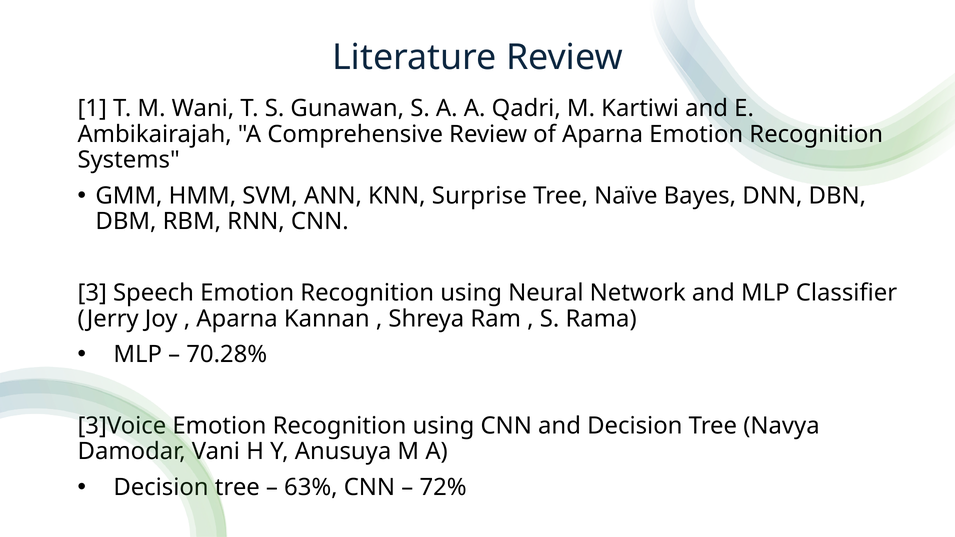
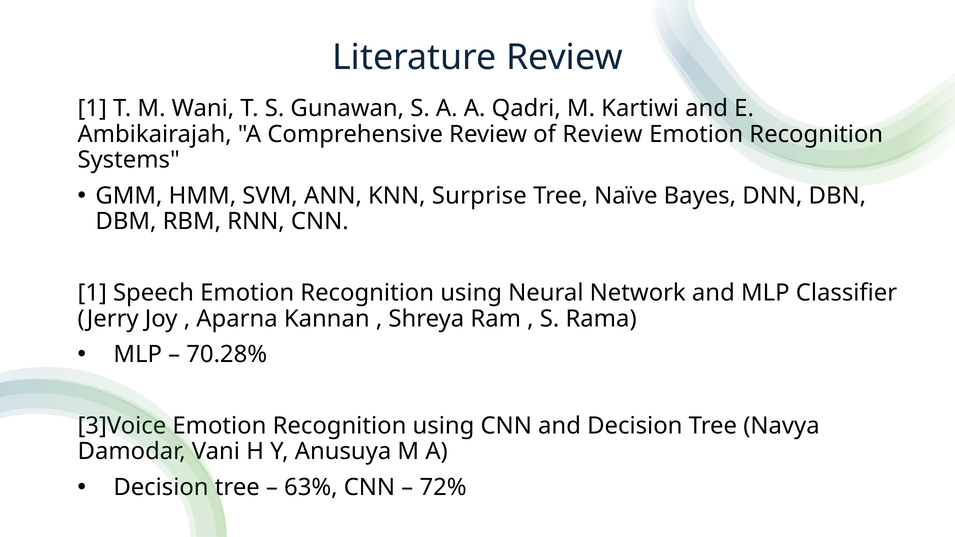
of Aparna: Aparna -> Review
3 at (92, 293): 3 -> 1
